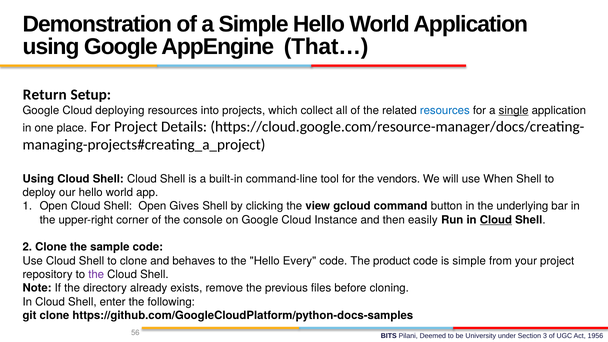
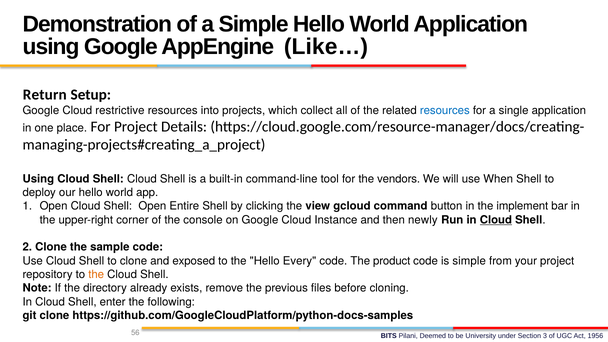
That…: That… -> Like…
deploying: deploying -> restrictive
single underline: present -> none
Gives: Gives -> Entire
underlying: underlying -> implement
easily: easily -> newly
behaves: behaves -> exposed
the at (96, 275) colour: purple -> orange
